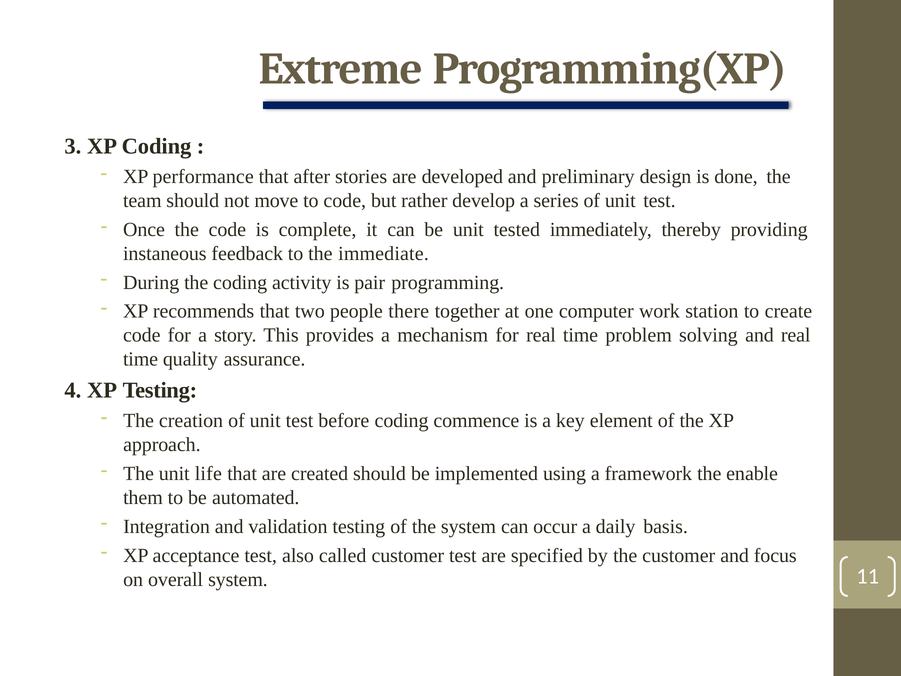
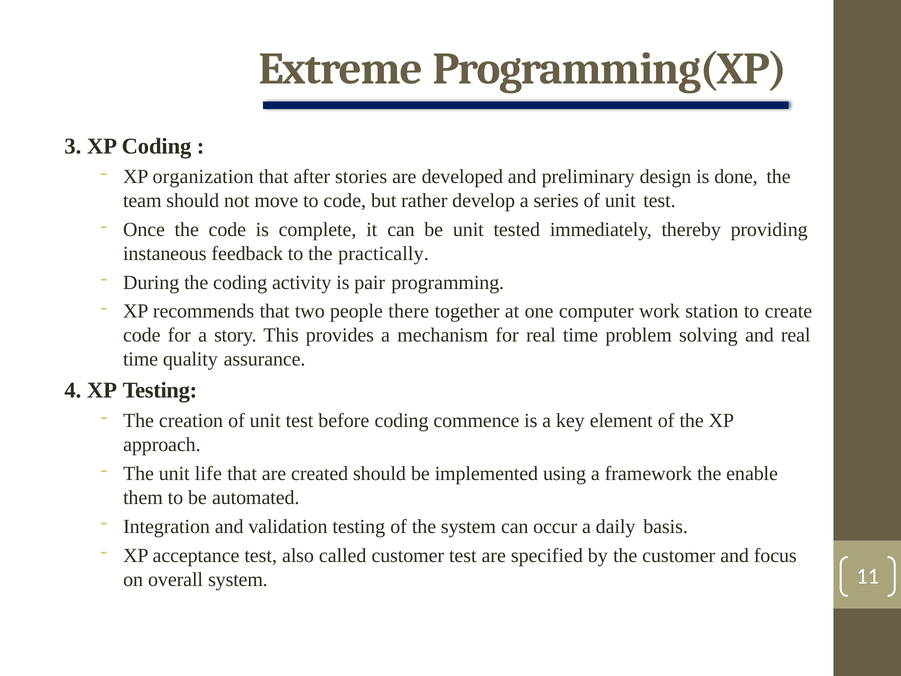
performance: performance -> organization
immediate: immediate -> practically
